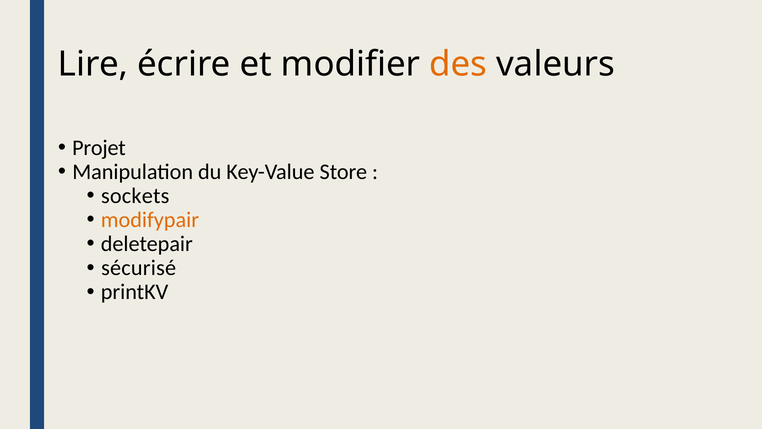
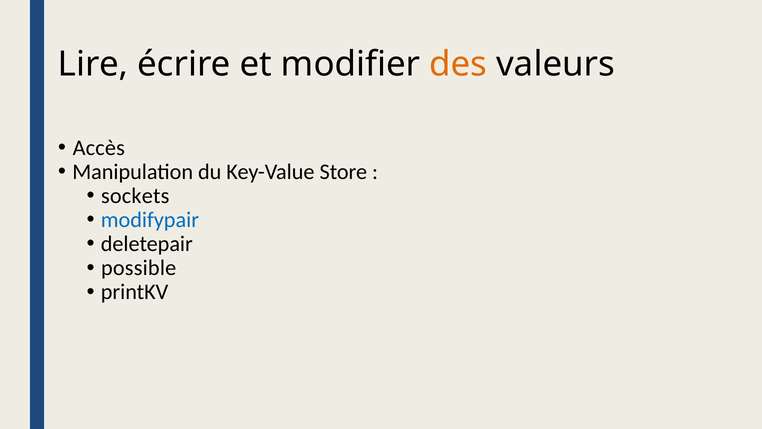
Projet: Projet -> Accès
modifypair colour: orange -> blue
sécurisé: sécurisé -> possible
